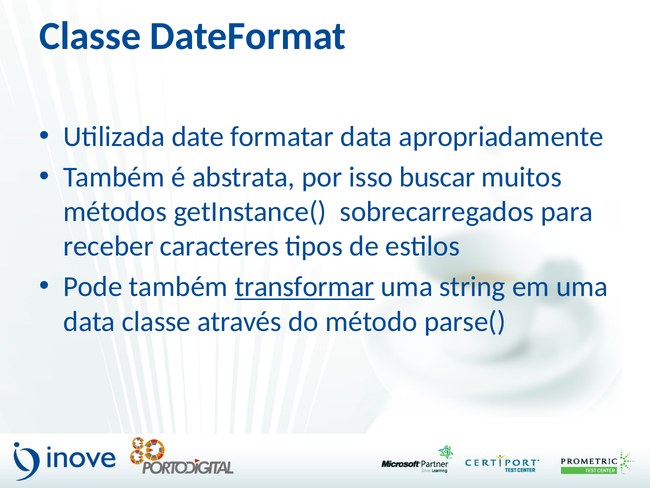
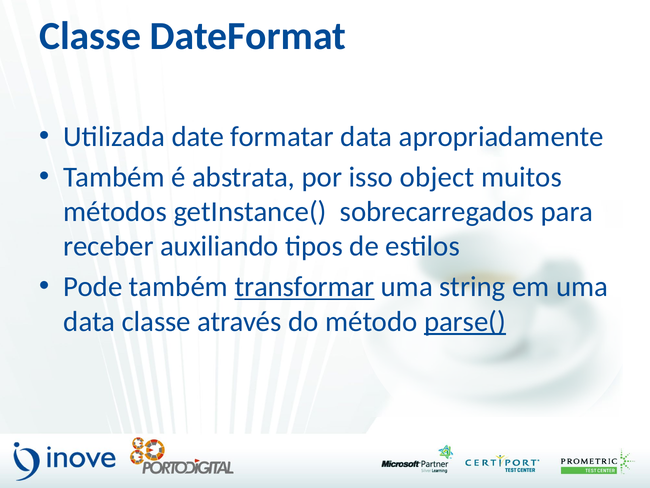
buscar: buscar -> object
caracteres: caracteres -> auxiliando
parse( underline: none -> present
